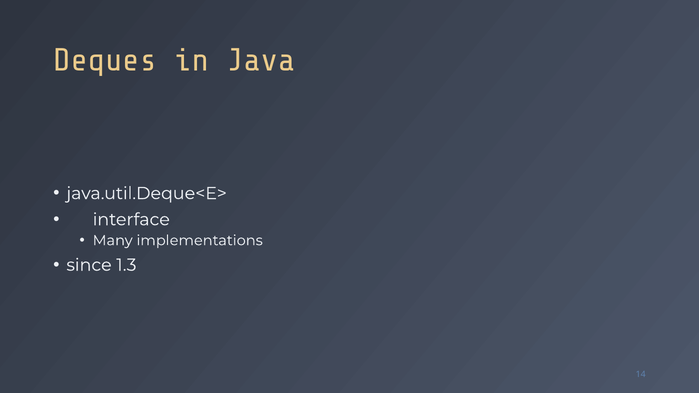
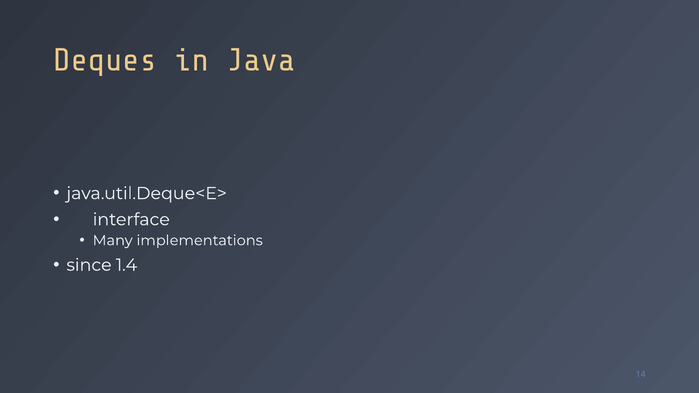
1.3: 1.3 -> 1.4
